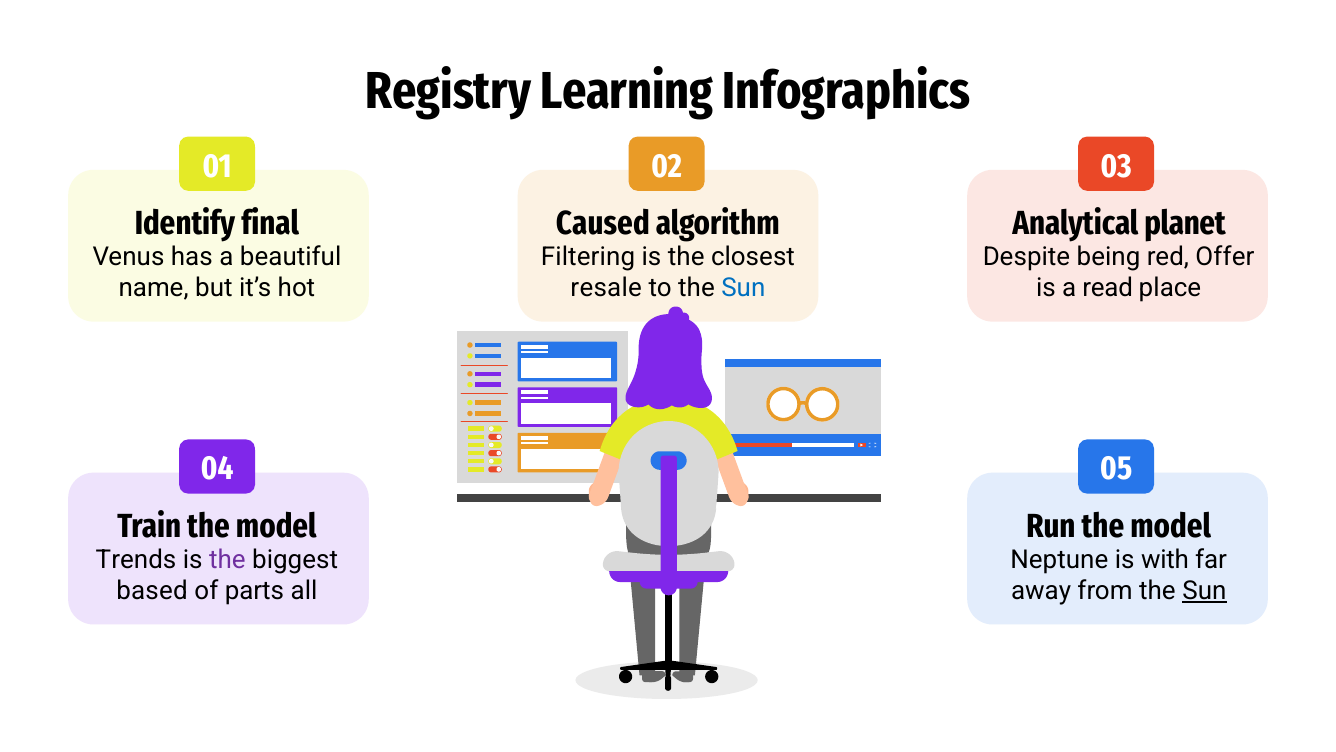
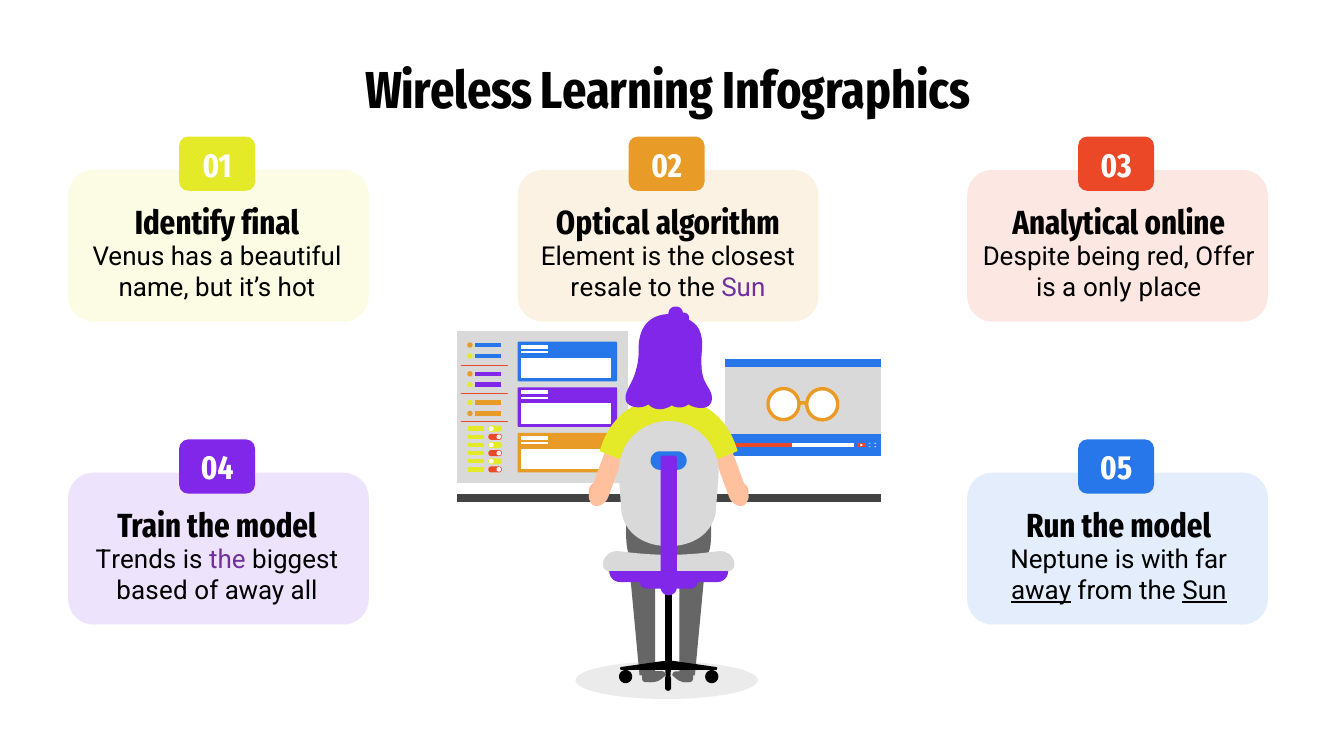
Registry: Registry -> Wireless
Caused: Caused -> Optical
planet: planet -> online
Filtering: Filtering -> Element
read: read -> only
Sun at (743, 288) colour: blue -> purple
away at (1041, 590) underline: none -> present
of parts: parts -> away
